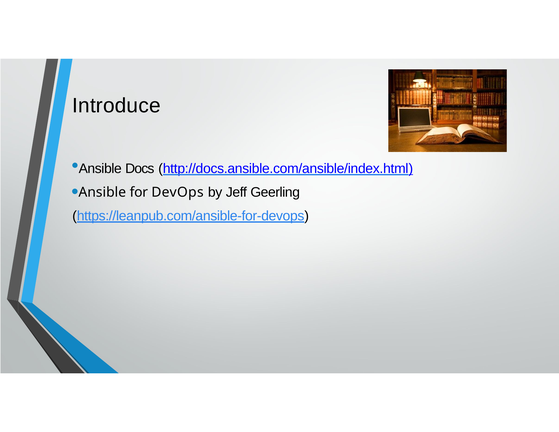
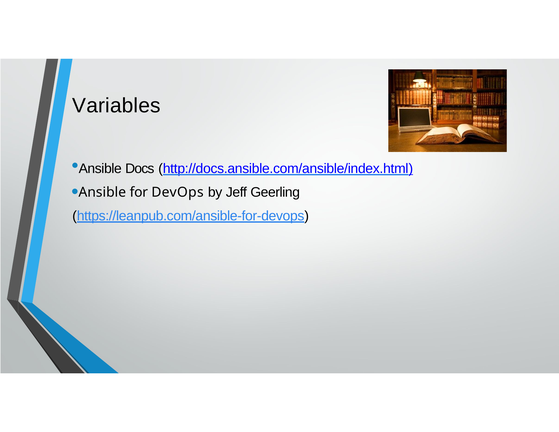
Introduce: Introduce -> Variables
